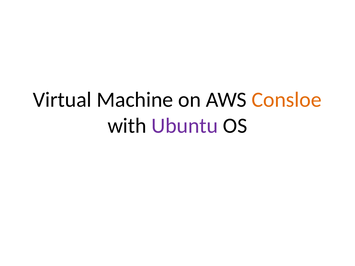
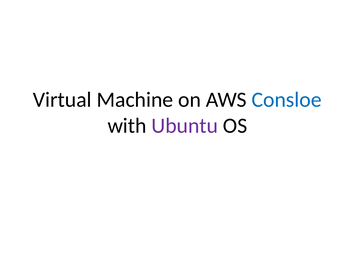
Consloe colour: orange -> blue
